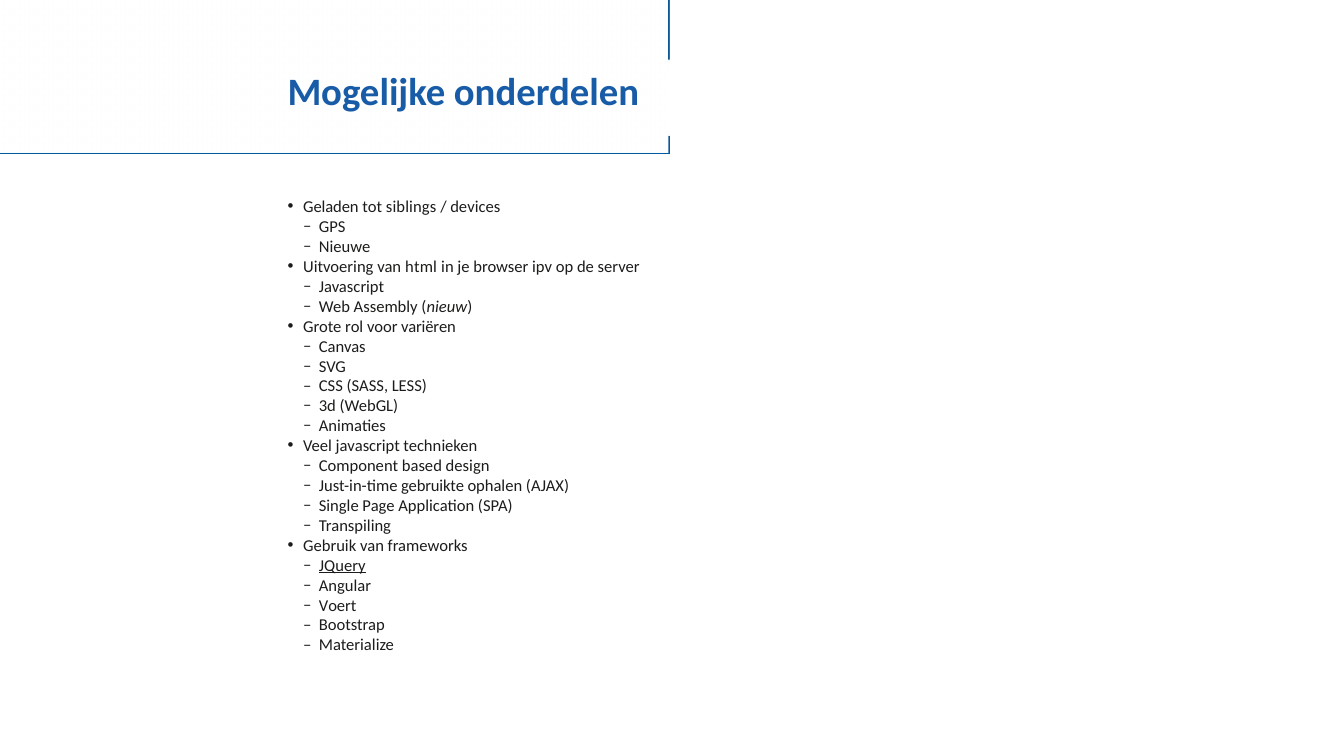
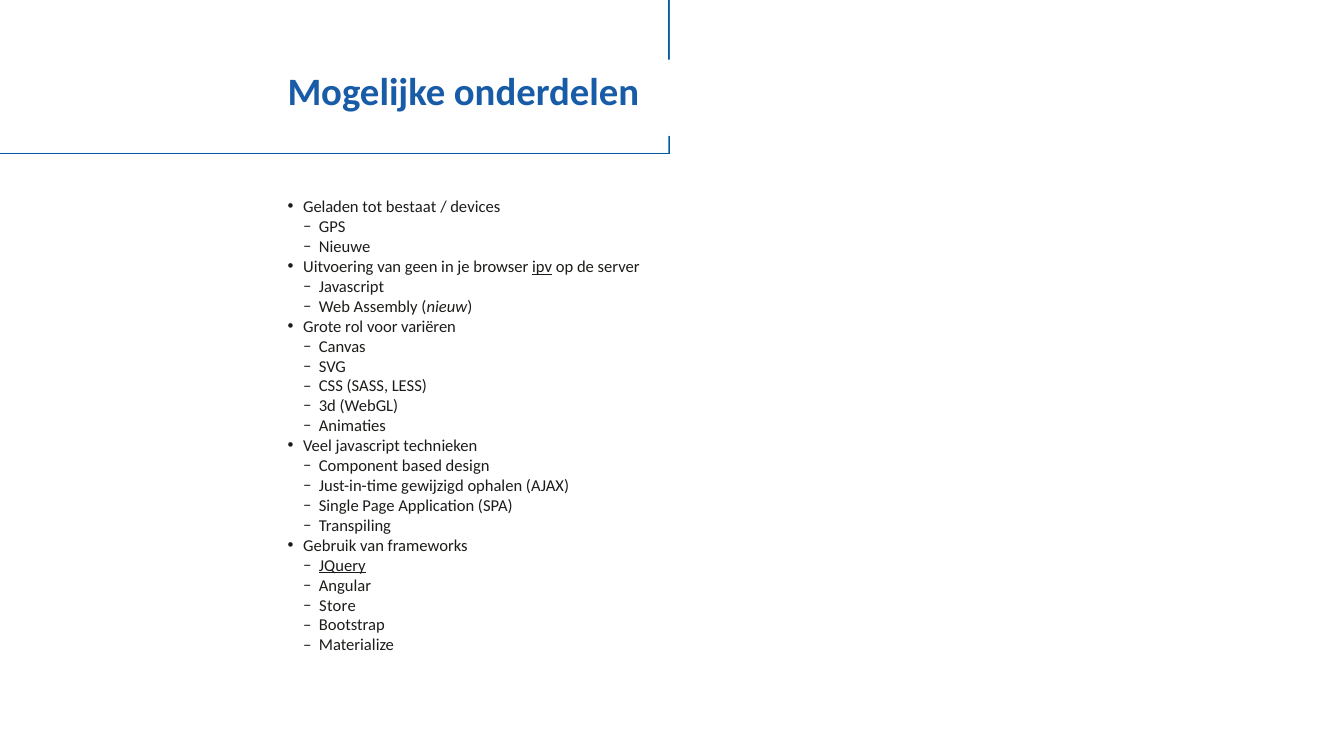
siblings: siblings -> bestaat
html: html -> geen
ipv underline: none -> present
gebruikte: gebruikte -> gewijzigd
Voert: Voert -> Store
